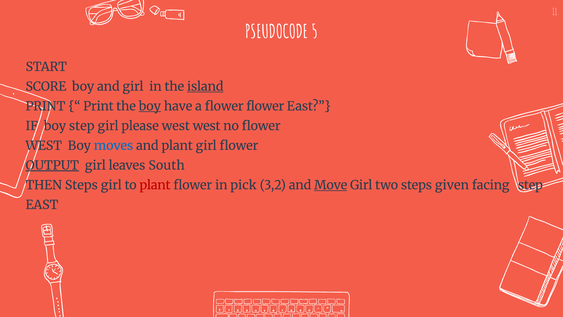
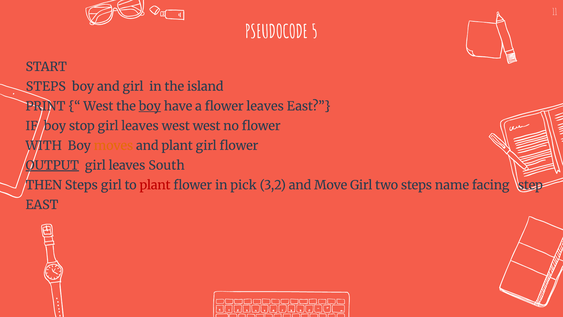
SCORE at (46, 86): SCORE -> STEPS
island underline: present -> none
Print at (98, 106): Print -> West
flower flower: flower -> leaves
boy step: step -> stop
please at (140, 126): please -> leaves
WEST at (44, 146): WEST -> WITH
moves colour: blue -> orange
Move underline: present -> none
given: given -> name
